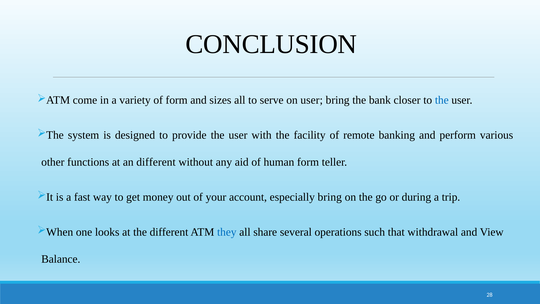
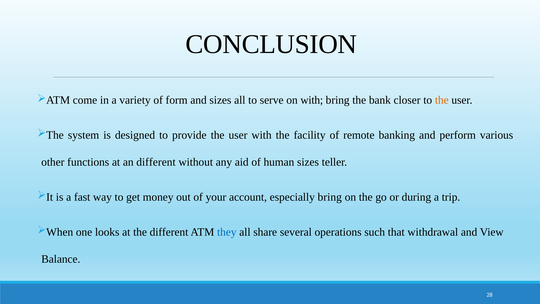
on user: user -> with
the at (442, 100) colour: blue -> orange
human form: form -> sizes
